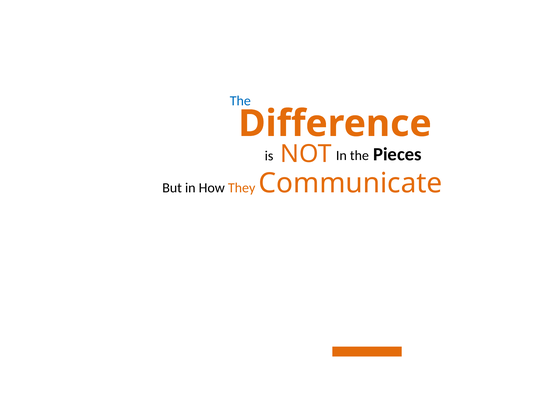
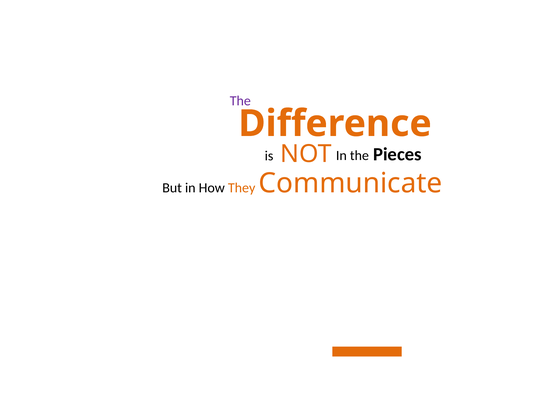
The at (240, 101) colour: blue -> purple
